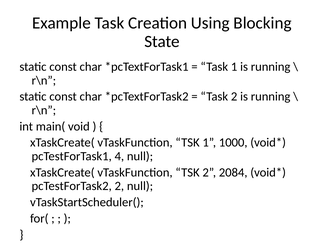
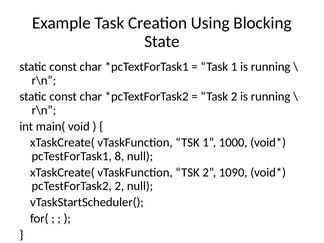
4: 4 -> 8
2084: 2084 -> 1090
